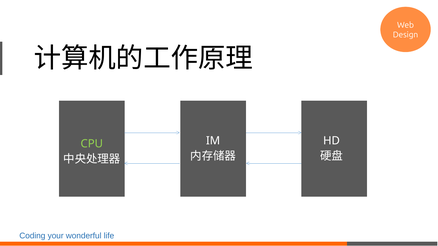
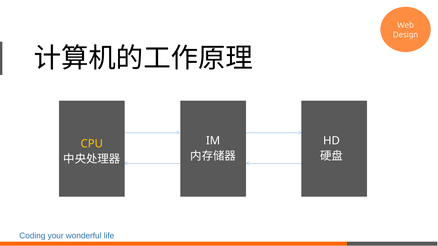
CPU colour: light green -> yellow
